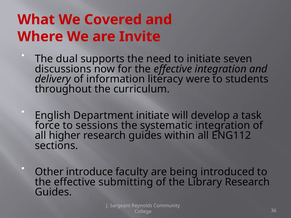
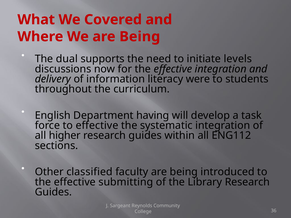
We are Invite: Invite -> Being
seven: seven -> levels
Department initiate: initiate -> having
to sessions: sessions -> effective
introduce: introduce -> classified
